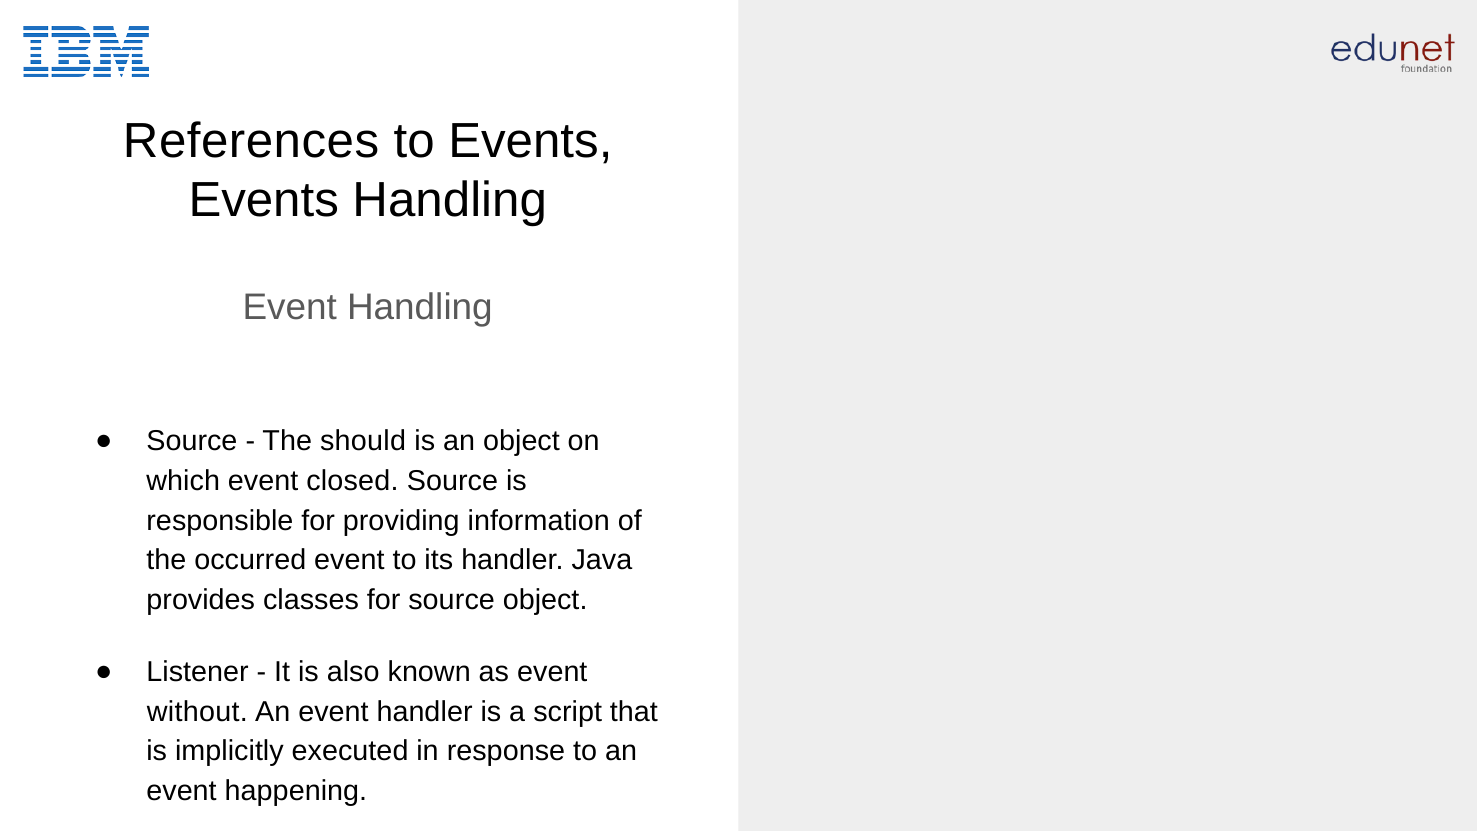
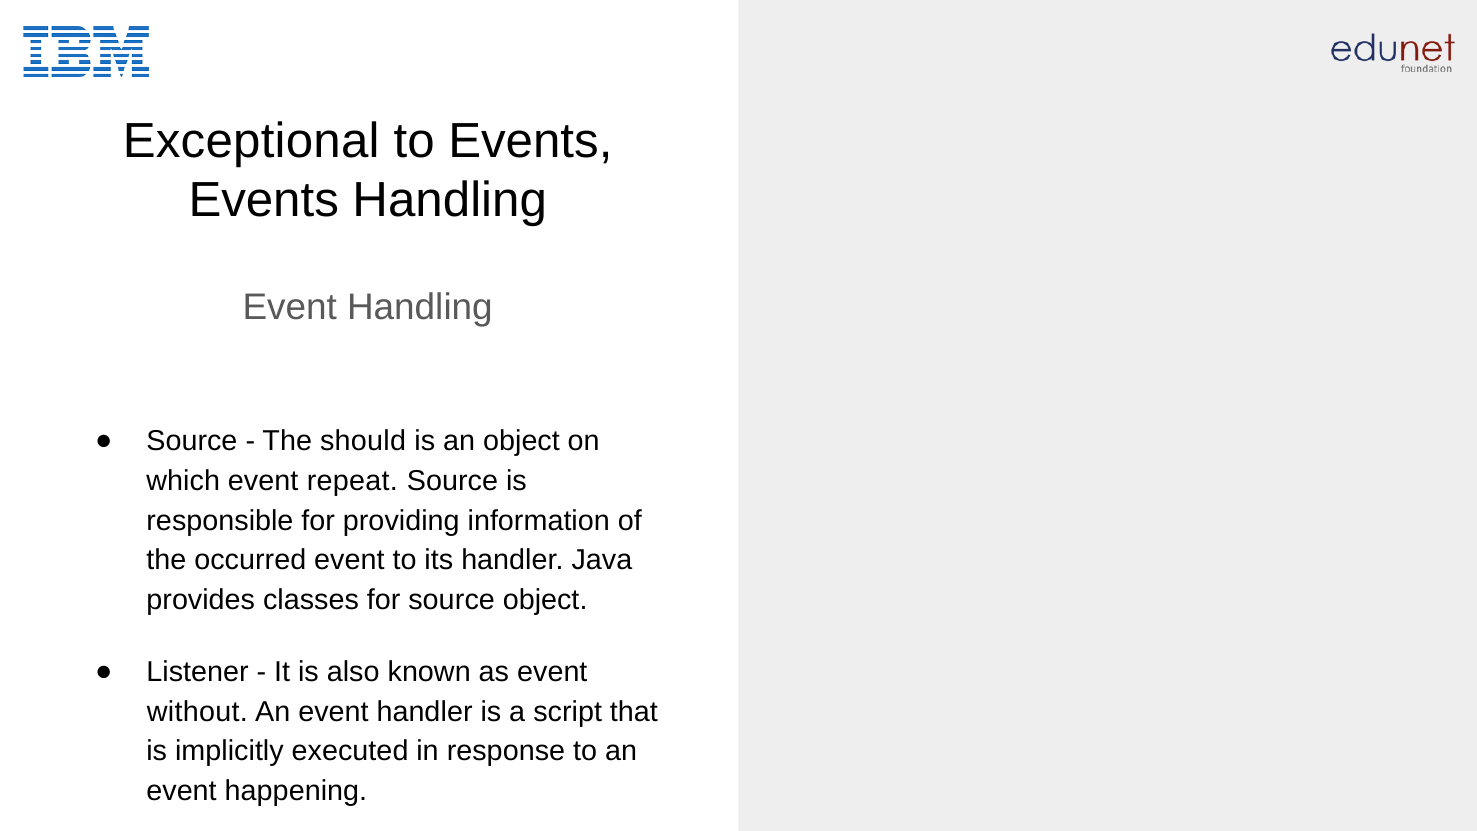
References: References -> Exceptional
closed: closed -> repeat
